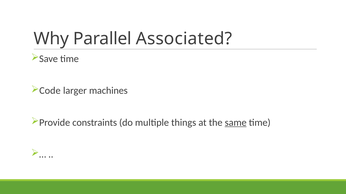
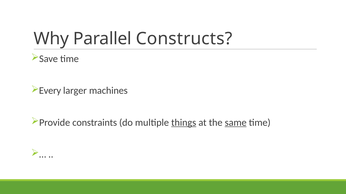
Associated: Associated -> Constructs
Code: Code -> Every
things underline: none -> present
